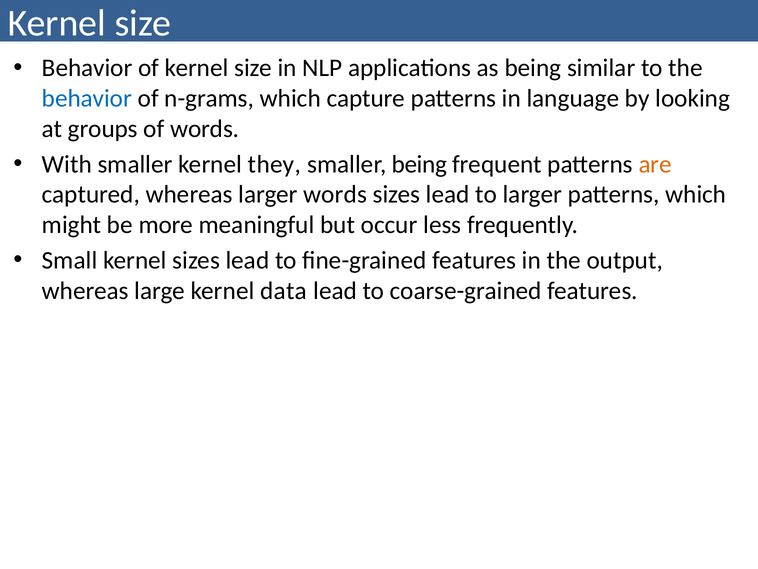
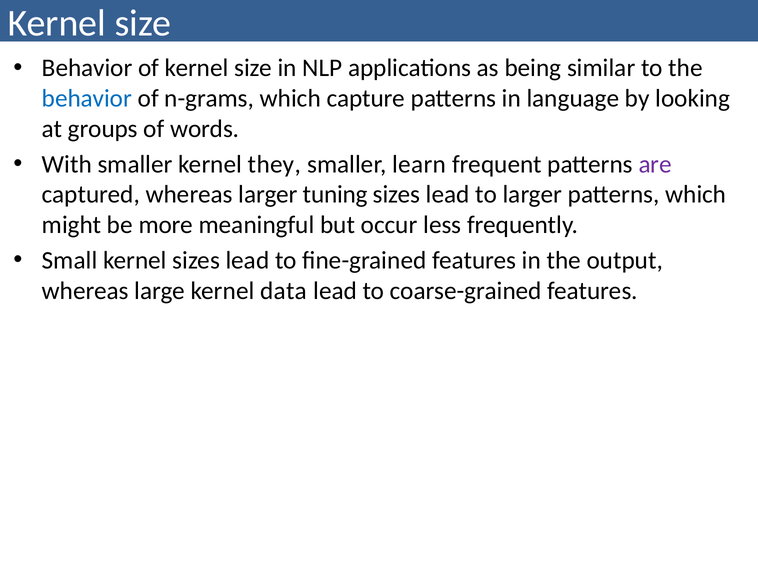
smaller being: being -> learn
are colour: orange -> purple
larger words: words -> tuning
